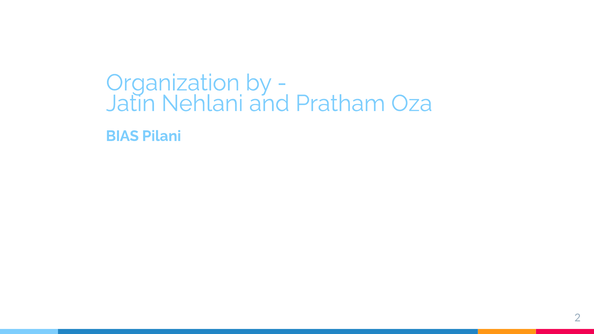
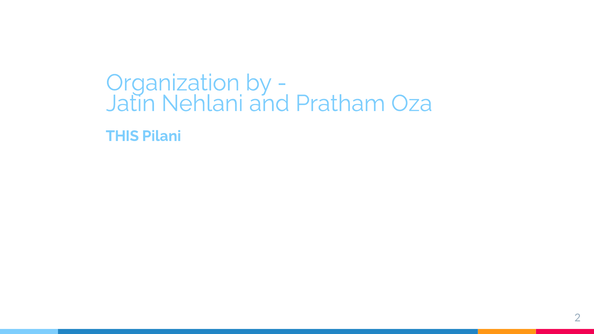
BIAS: BIAS -> THIS
